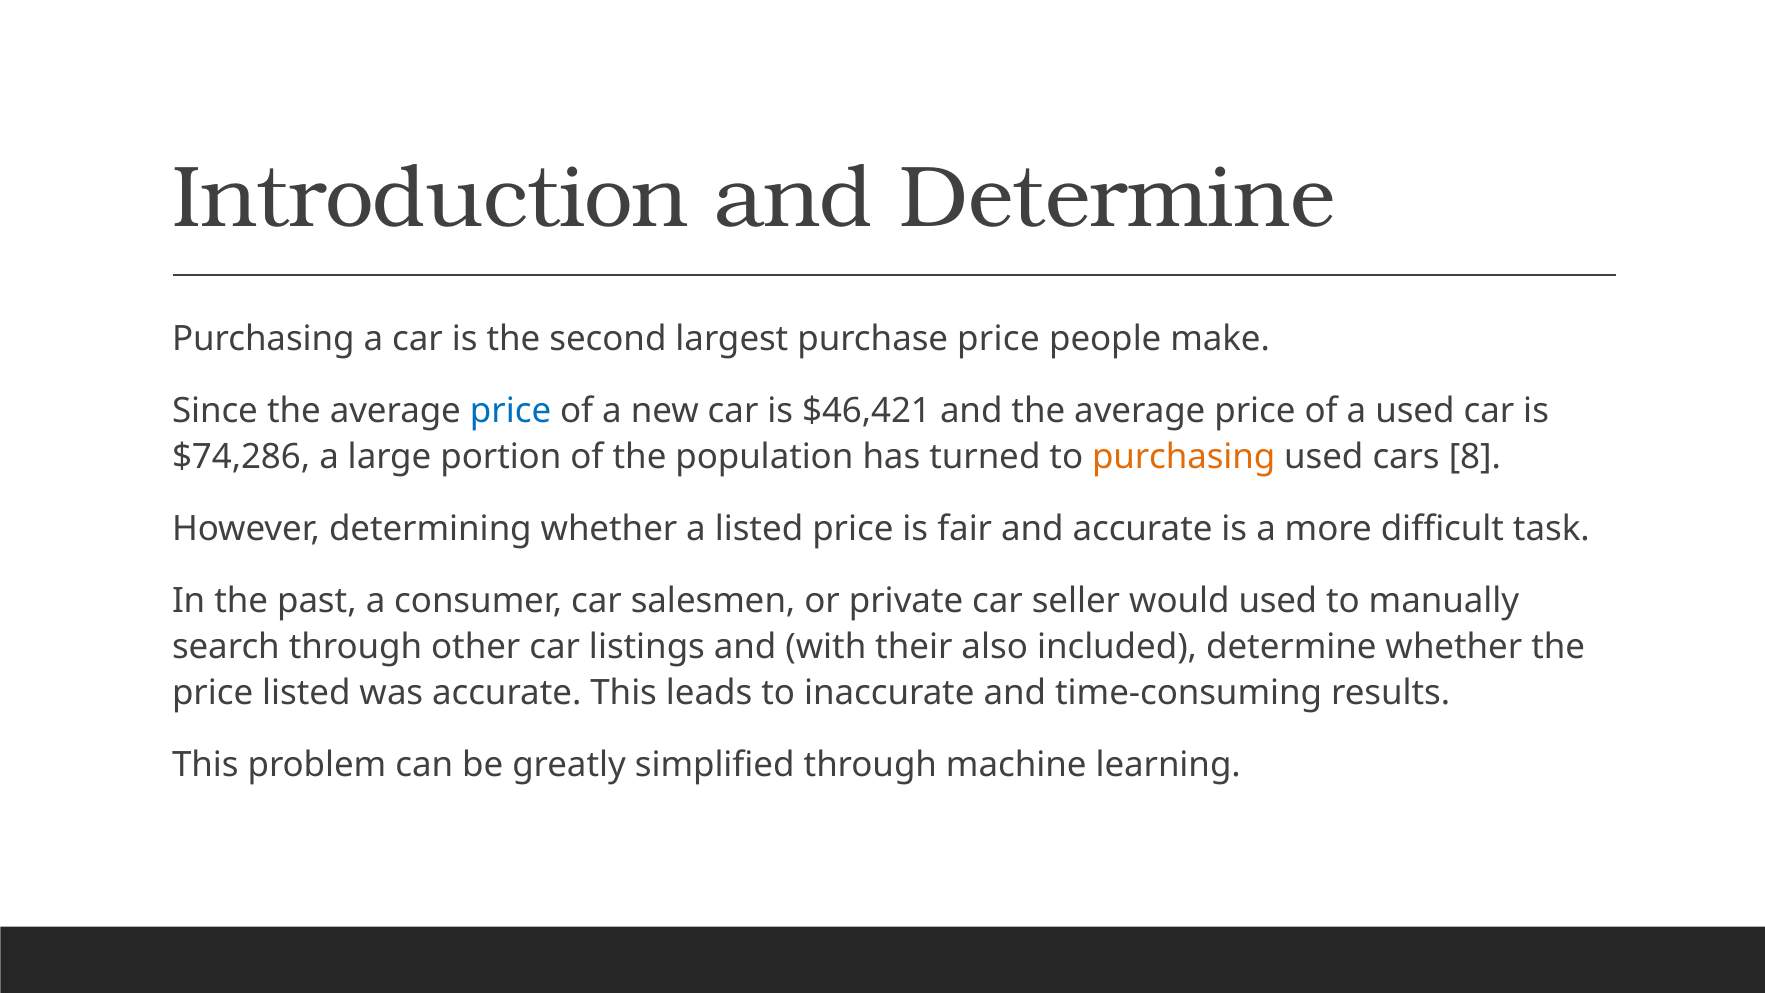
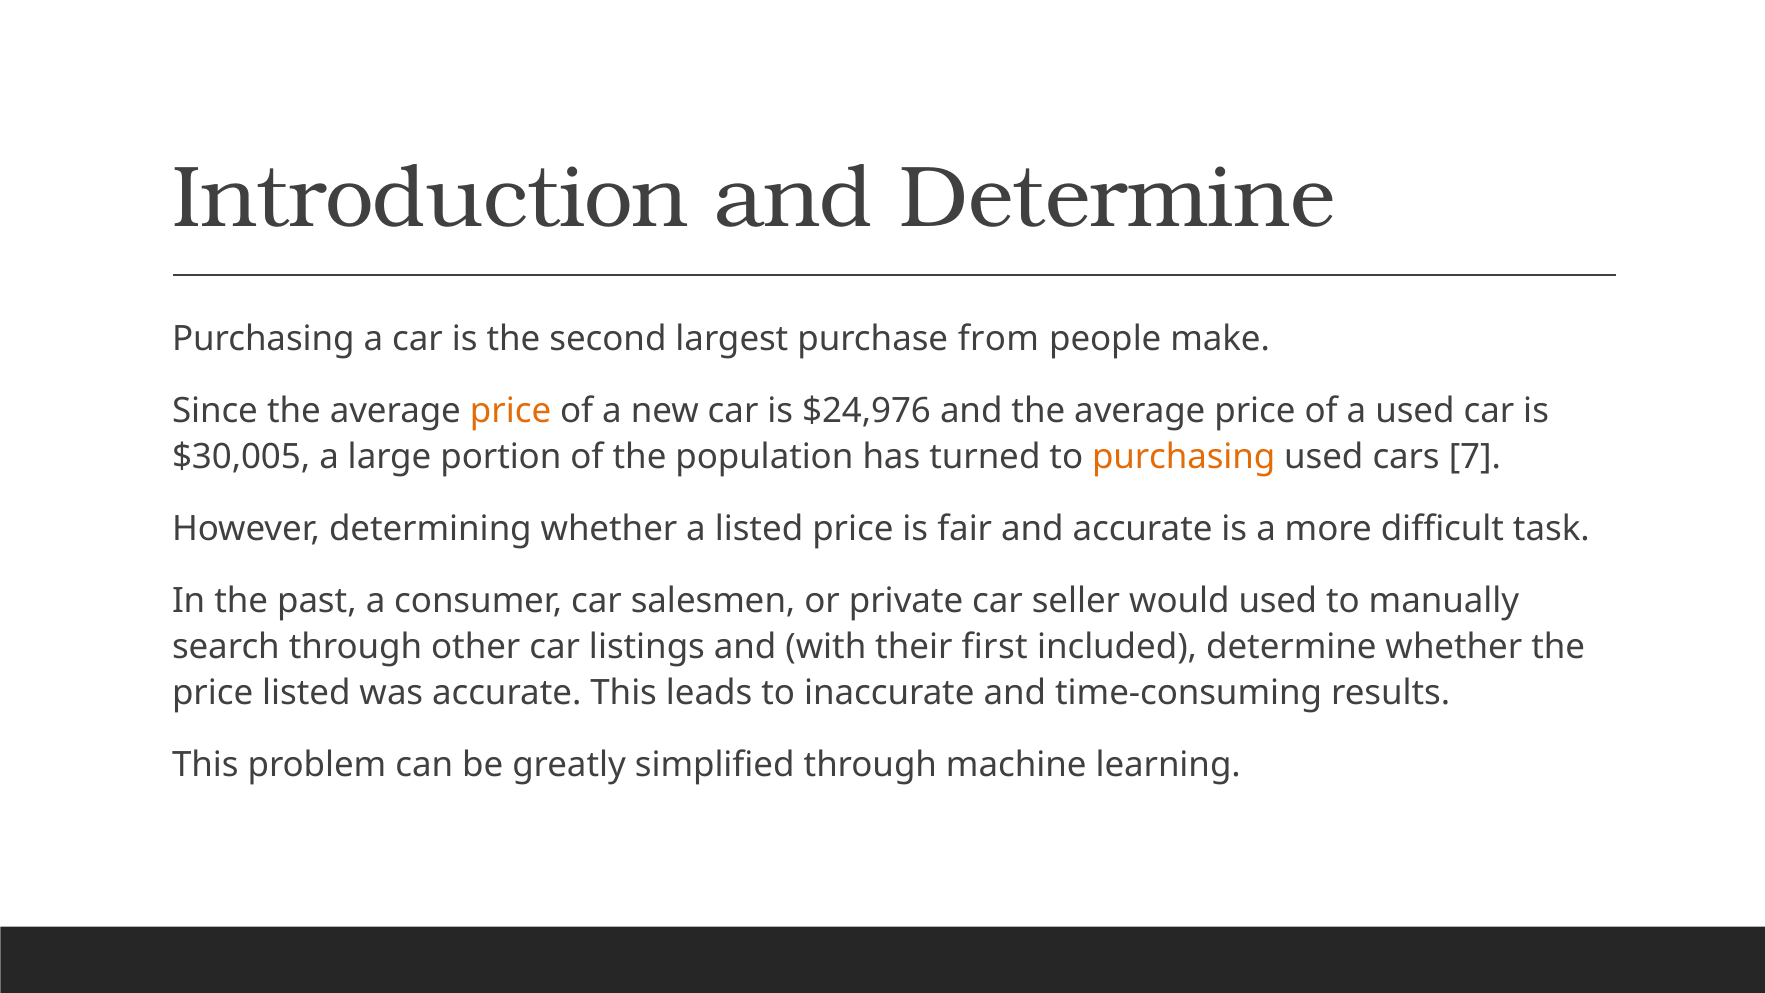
purchase price: price -> from
price at (511, 411) colour: blue -> orange
$46,421: $46,421 -> $24,976
$74,286: $74,286 -> $30,005
8: 8 -> 7
also: also -> first
